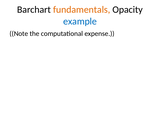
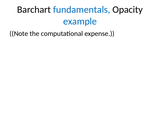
fundamentals colour: orange -> blue
